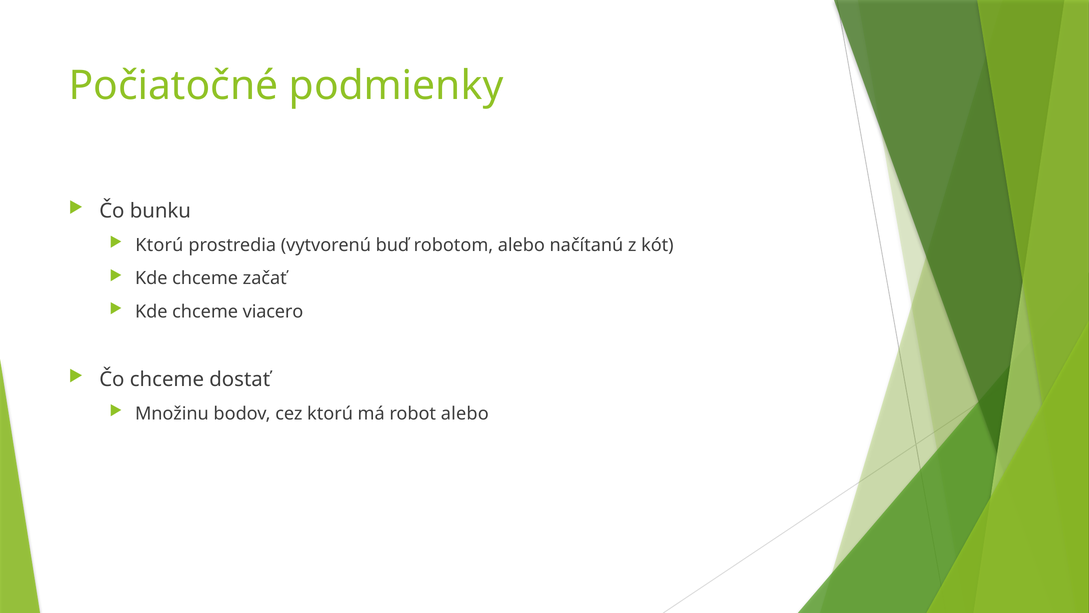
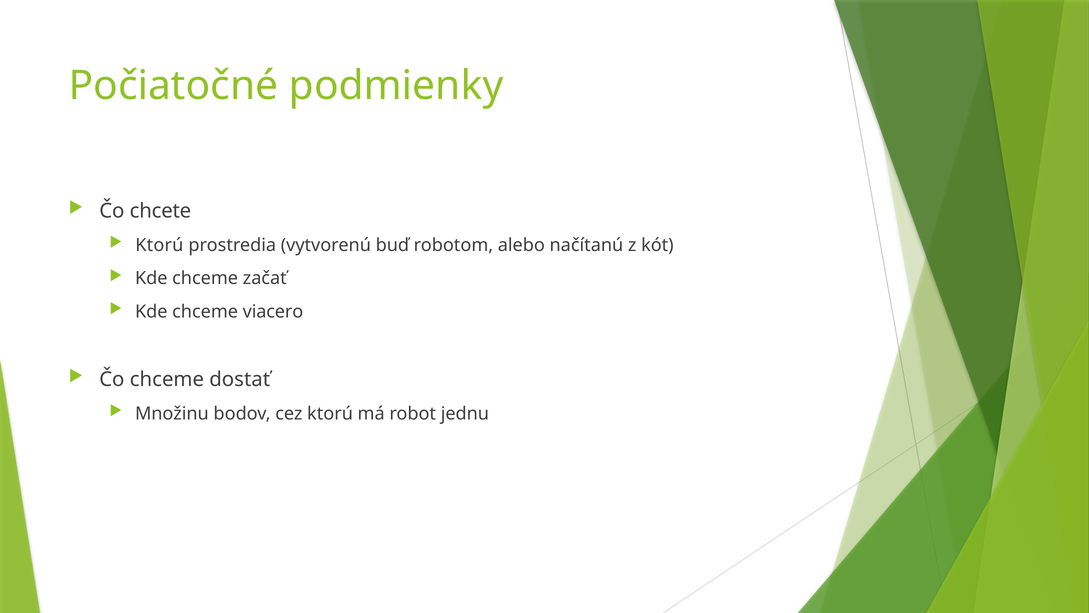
bunku: bunku -> chcete
robot alebo: alebo -> jednu
